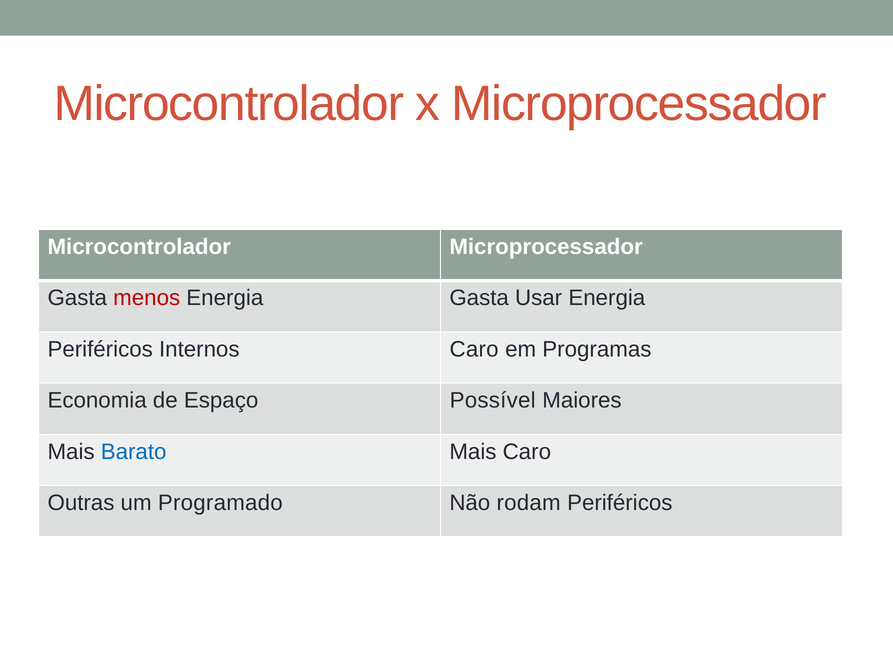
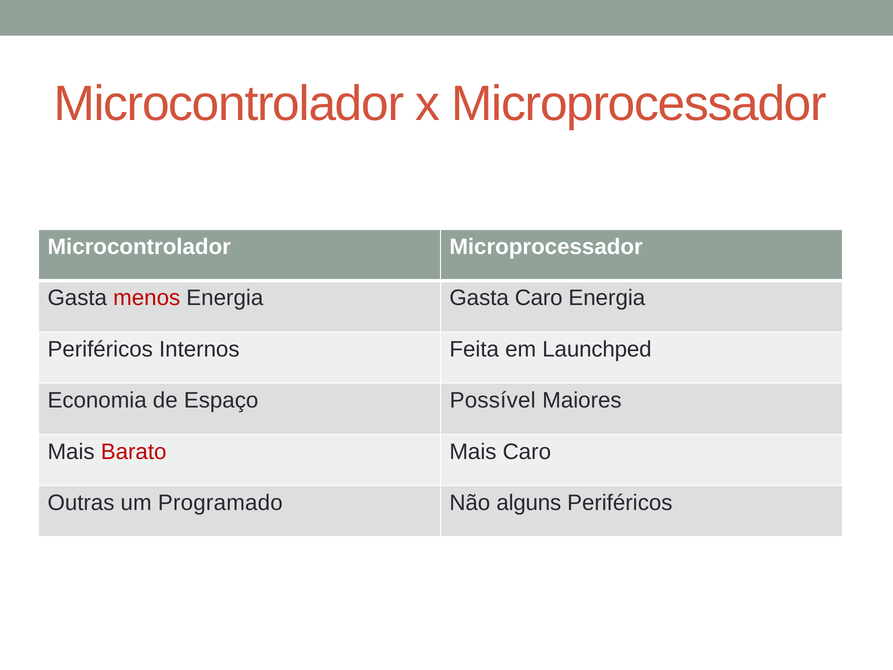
Gasta Usar: Usar -> Caro
Internos Caro: Caro -> Feita
Programas: Programas -> Launchped
Barato colour: blue -> red
rodam: rodam -> alguns
